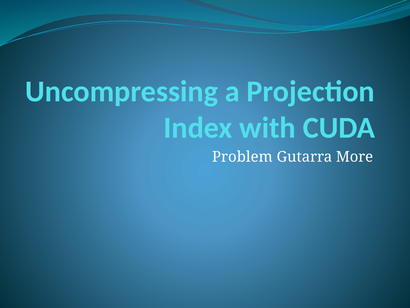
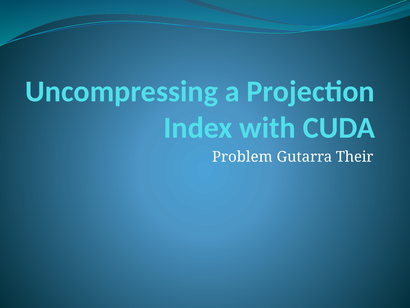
More: More -> Their
